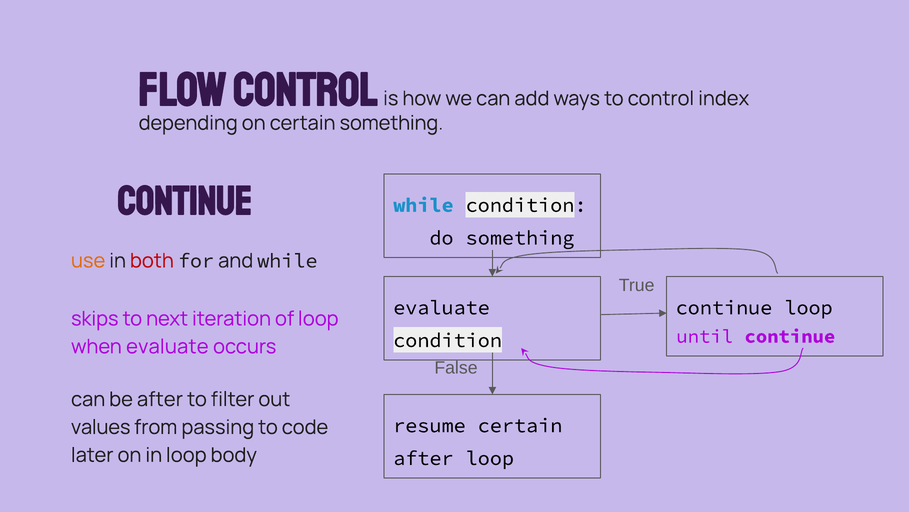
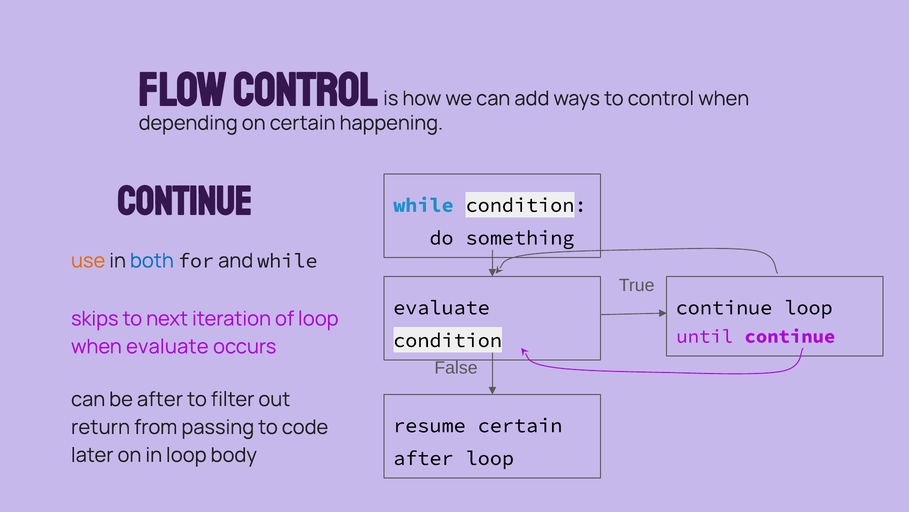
control index: index -> when
certain something: something -> happening
both colour: red -> blue
values: values -> return
